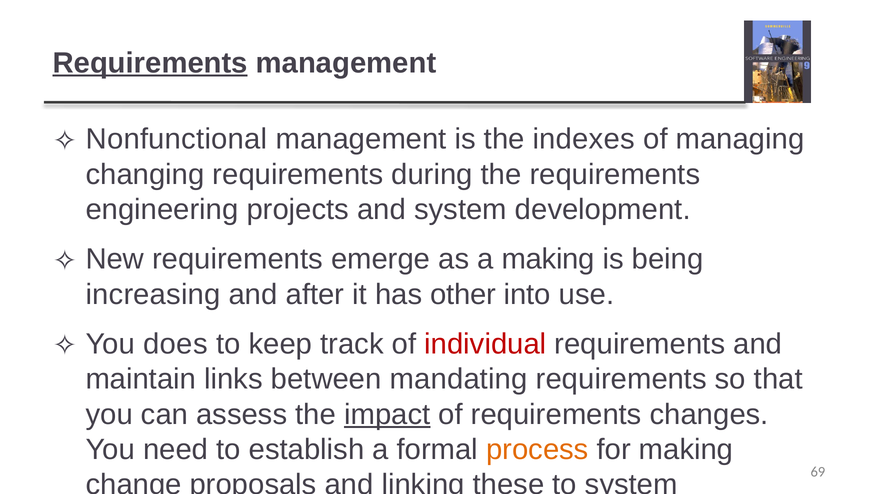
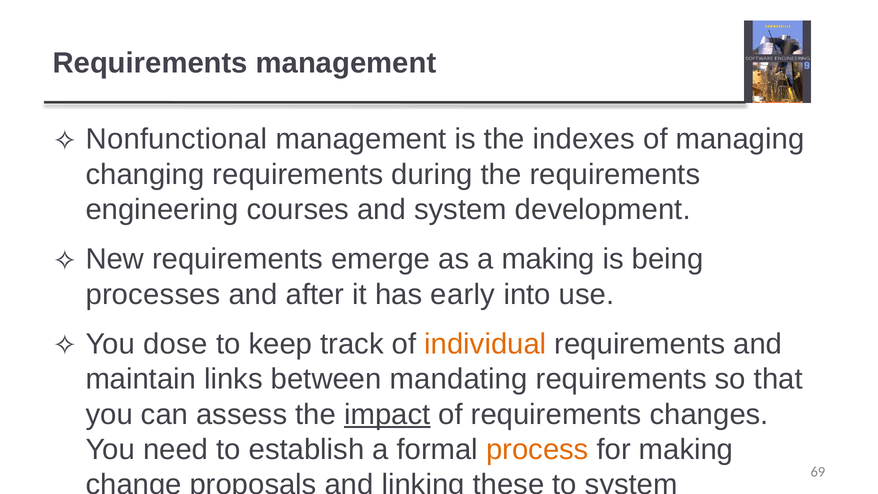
Requirements at (150, 63) underline: present -> none
projects: projects -> courses
increasing: increasing -> processes
other: other -> early
does: does -> dose
individual colour: red -> orange
